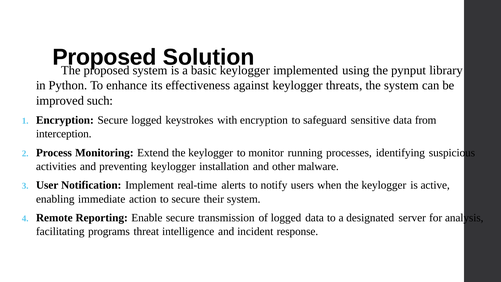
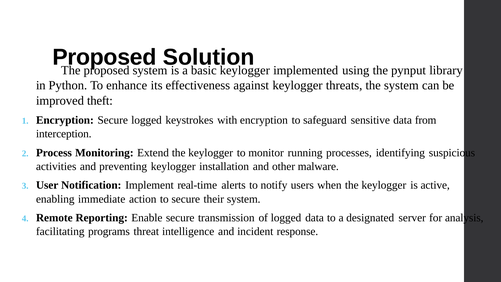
such: such -> theft
